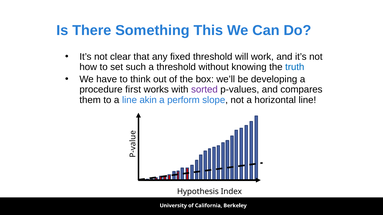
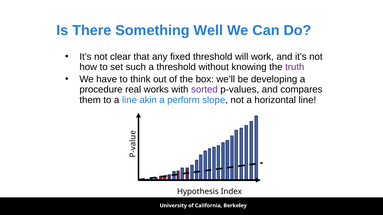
This: This -> Well
truth colour: blue -> purple
first: first -> real
